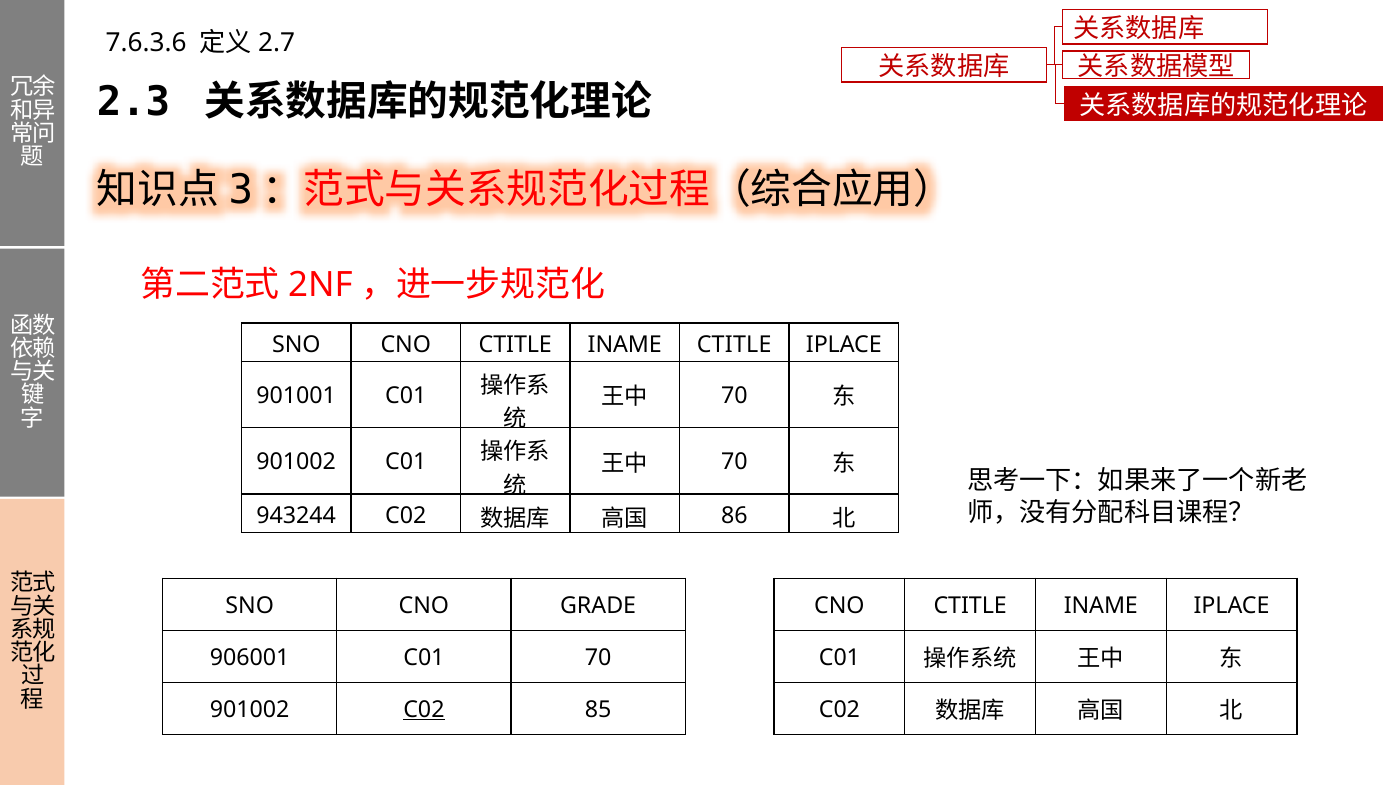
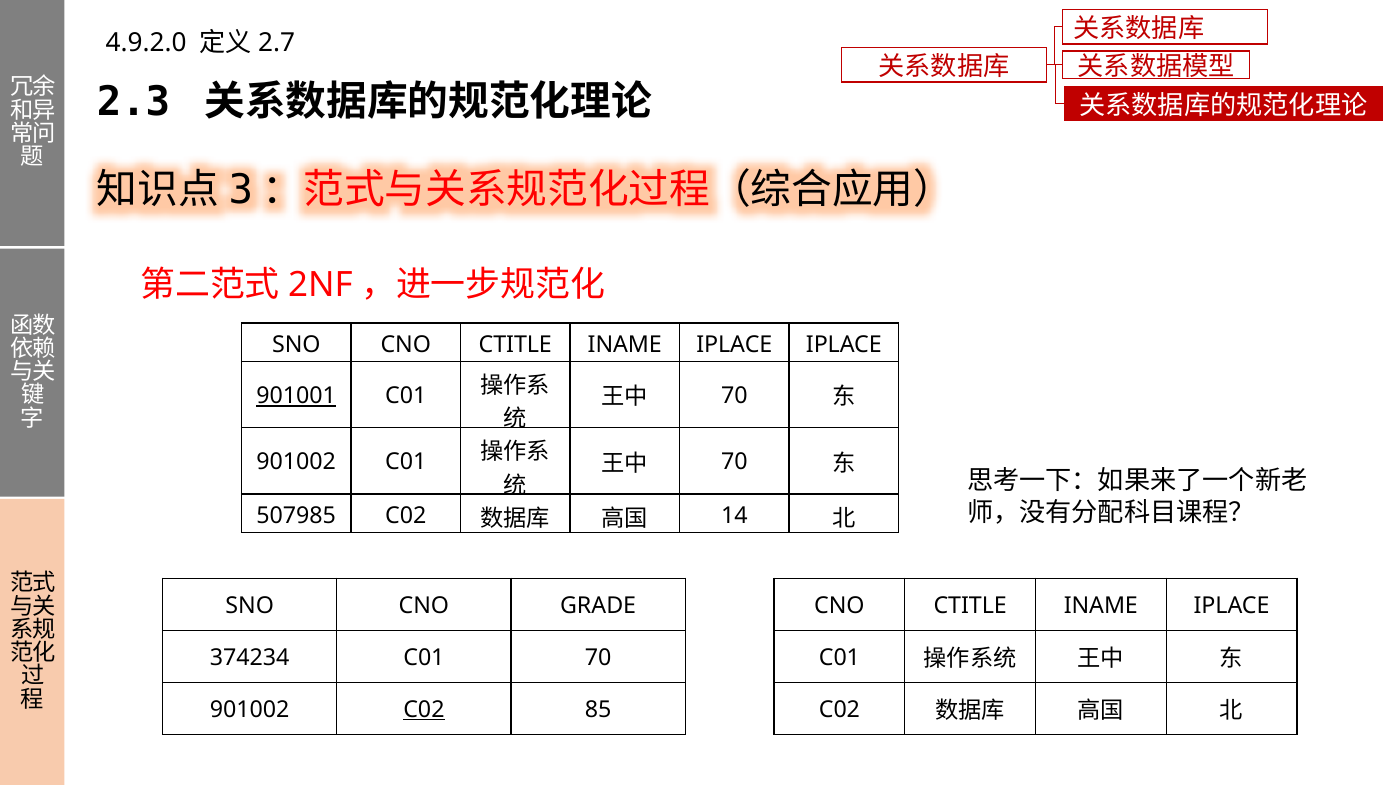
7.6.3.6: 7.6.3.6 -> 4.9.2.0
CTITLE at (734, 345): CTITLE -> IPLACE
901001 underline: none -> present
943244: 943244 -> 507985
86: 86 -> 14
906001: 906001 -> 374234
